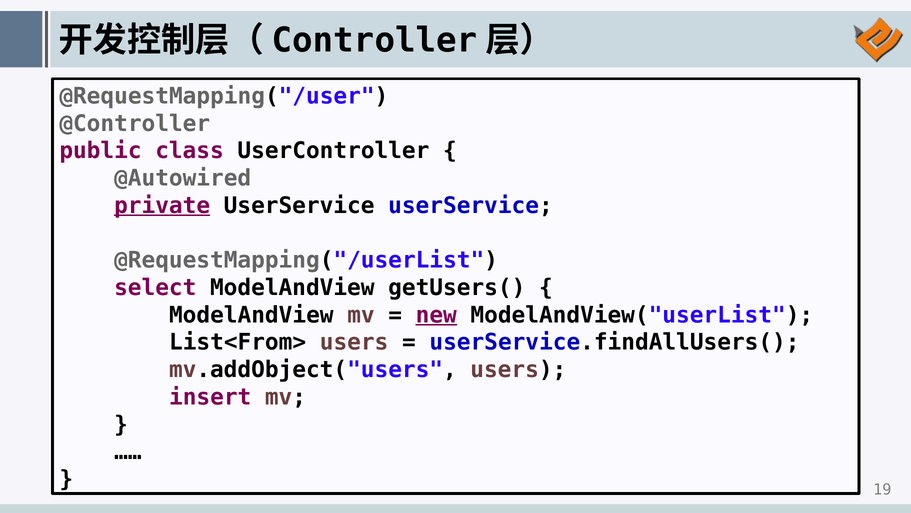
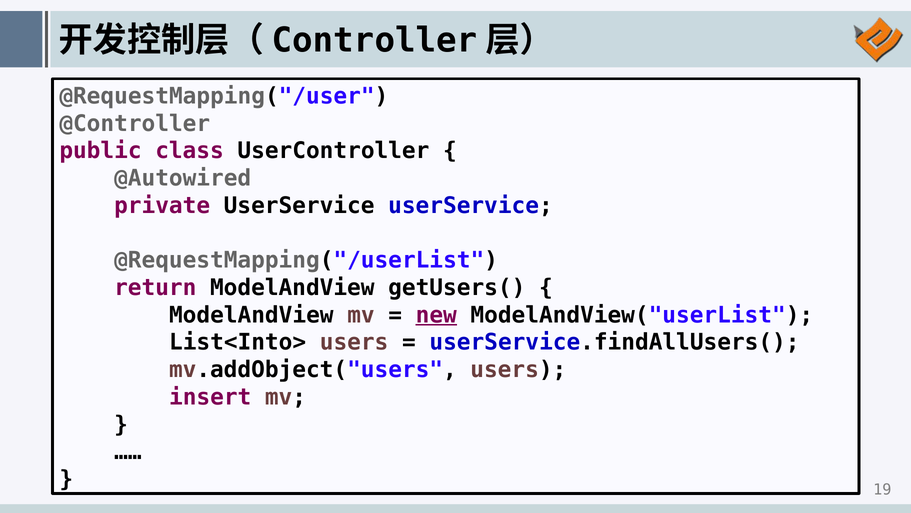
private underline: present -> none
select: select -> return
List<From>: List<From> -> List<Into>
